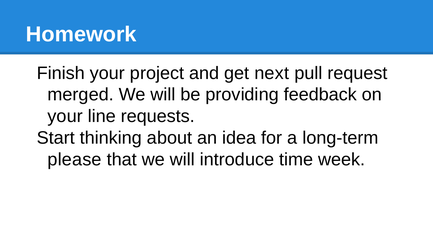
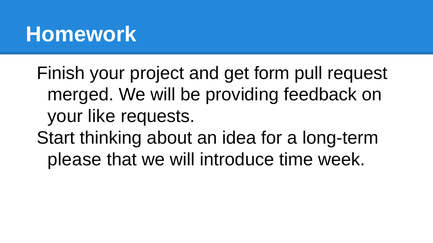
next: next -> form
line: line -> like
